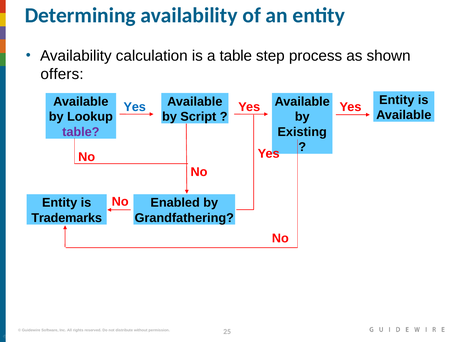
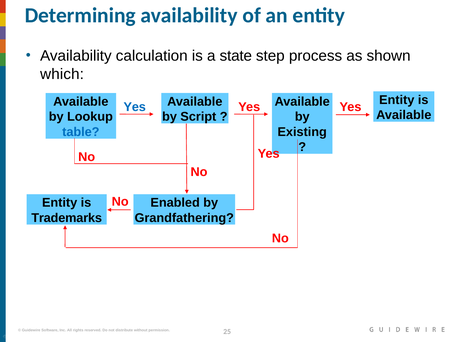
a table: table -> state
offers: offers -> which
table at (81, 132) colour: purple -> blue
